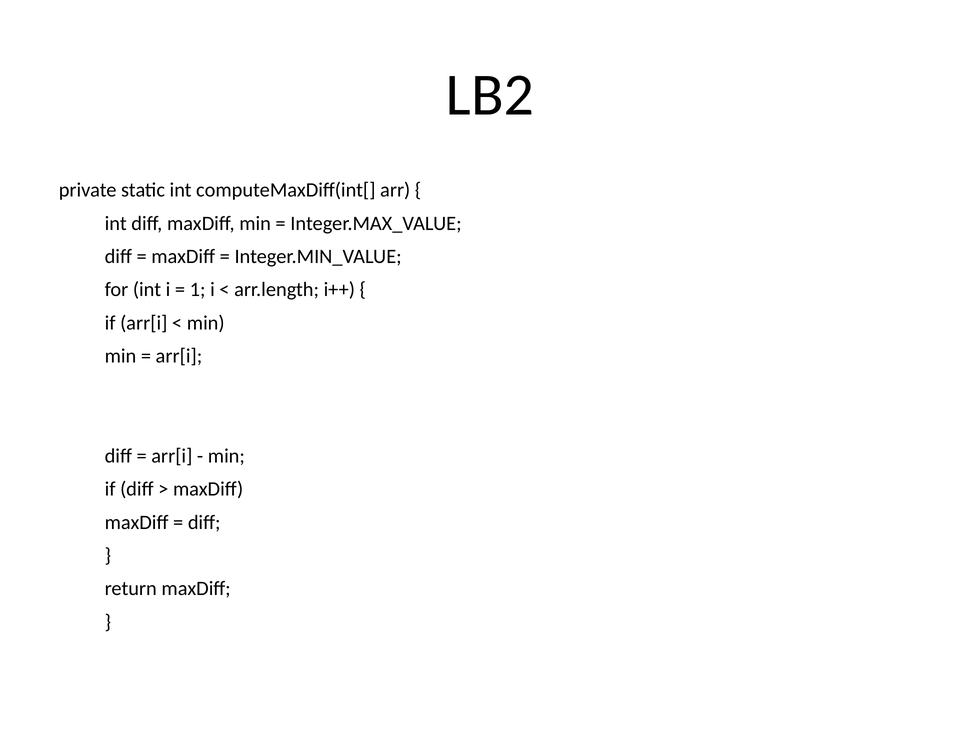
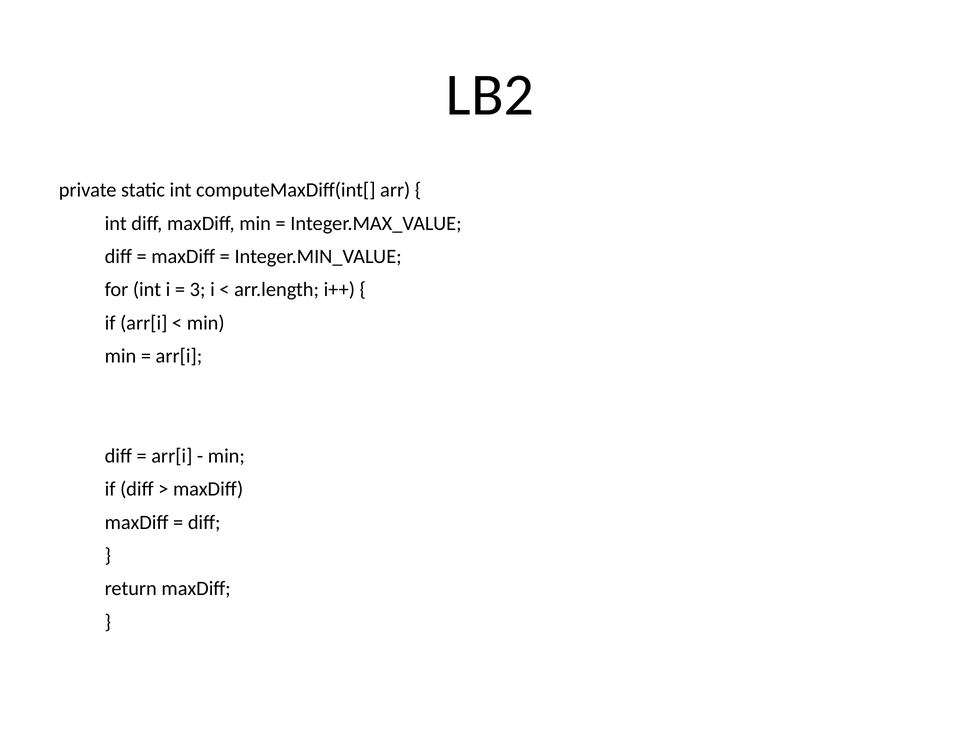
1: 1 -> 3
